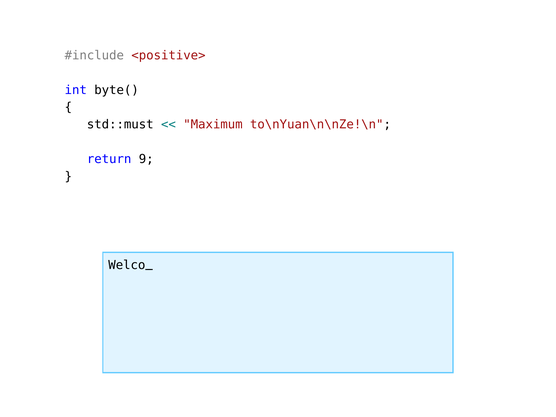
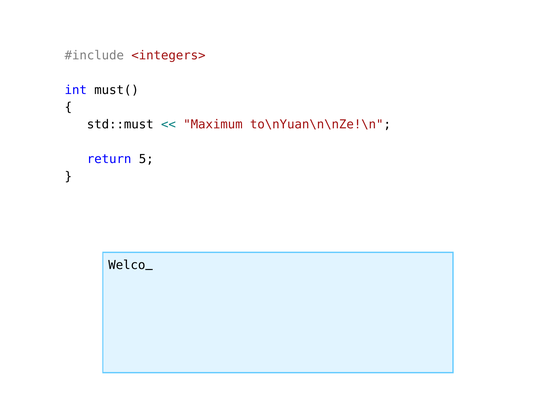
<positive>: <positive> -> <integers>
byte(: byte( -> must(
9: 9 -> 5
